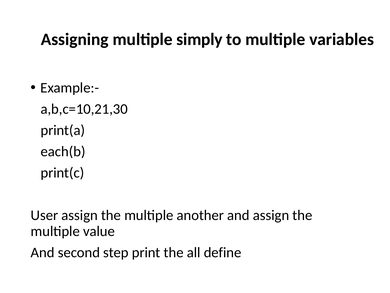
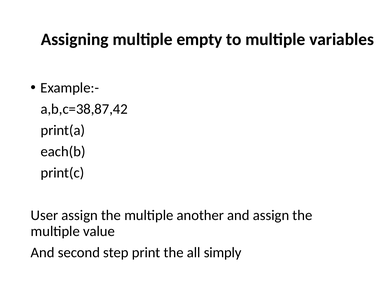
simply: simply -> empty
a,b,c=10,21,30: a,b,c=10,21,30 -> a,b,c=38,87,42
define: define -> simply
